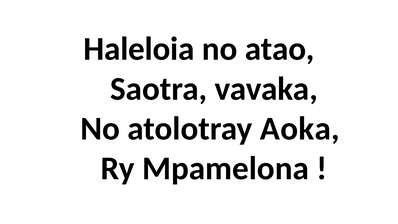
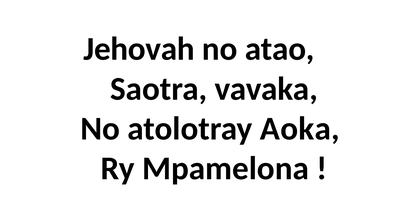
Haleloia: Haleloia -> Jehovah
